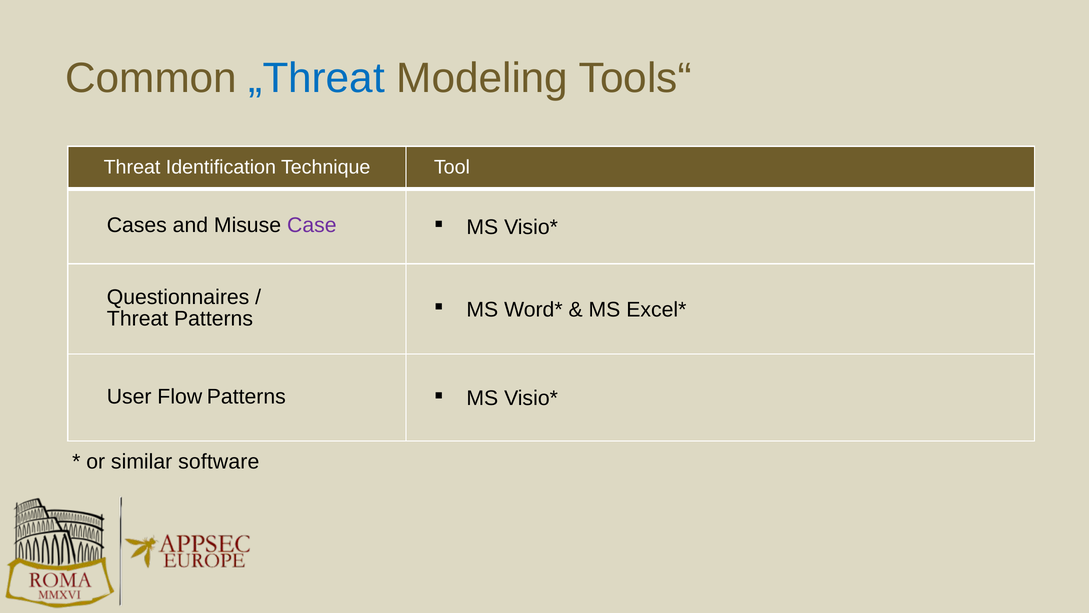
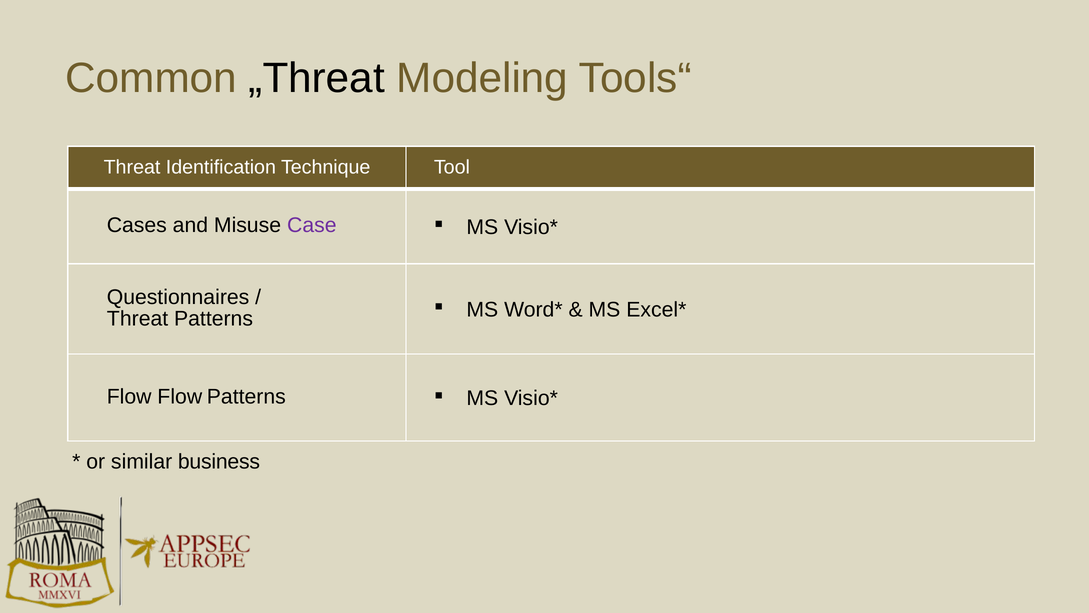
„Threat colour: blue -> black
User at (129, 396): User -> Flow
software: software -> business
